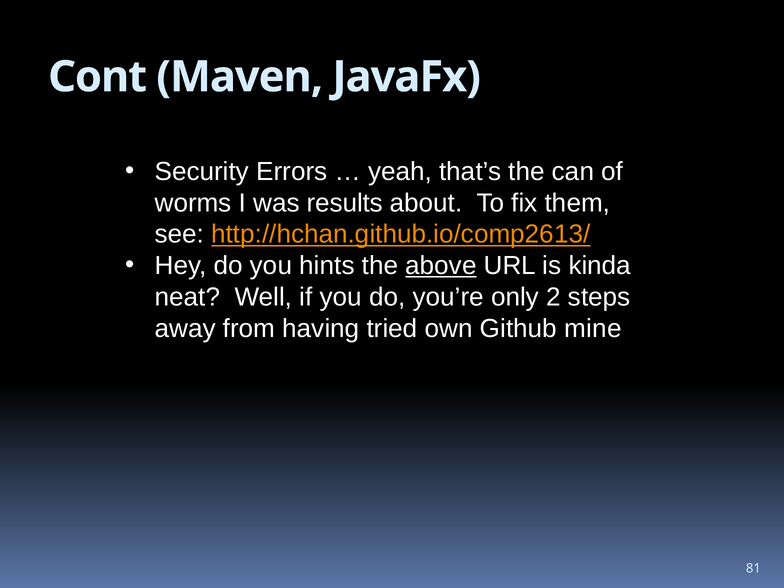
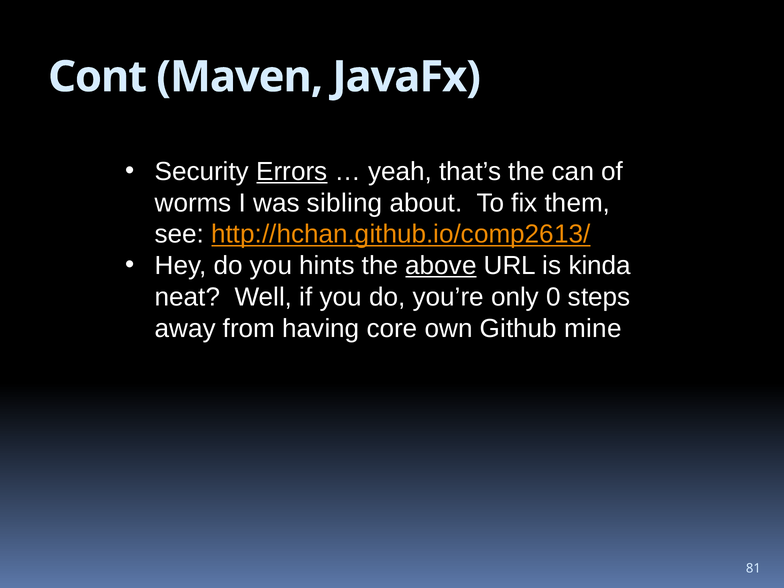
Errors underline: none -> present
results: results -> sibling
2: 2 -> 0
tried: tried -> core
